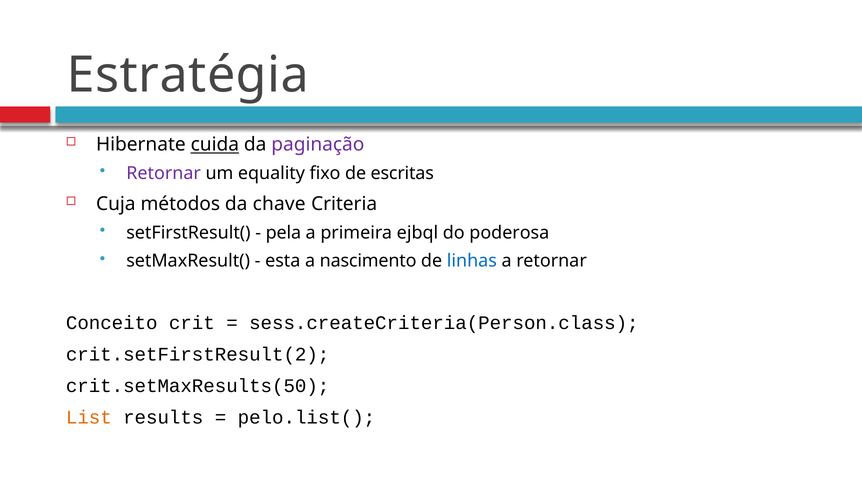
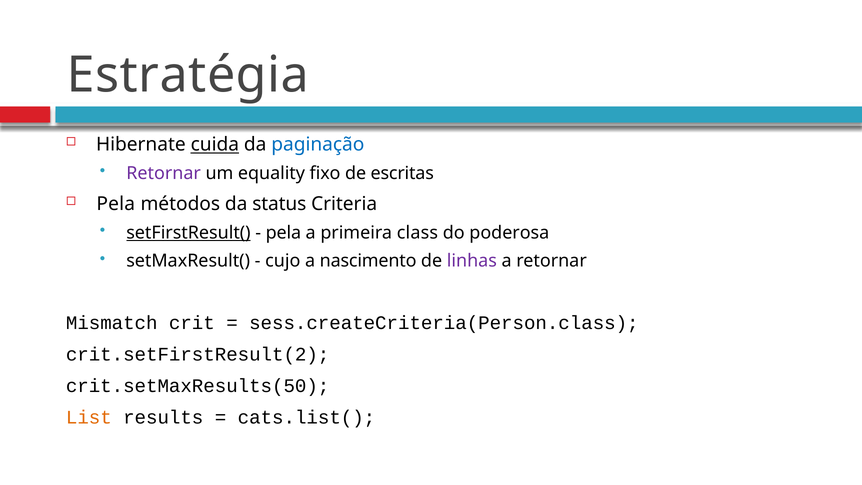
paginação colour: purple -> blue
Cuja at (116, 204): Cuja -> Pela
chave: chave -> status
setFirstResult( underline: none -> present
ejbql: ejbql -> class
esta: esta -> cujo
linhas colour: blue -> purple
Conceito: Conceito -> Mismatch
pelo.list(: pelo.list( -> cats.list(
